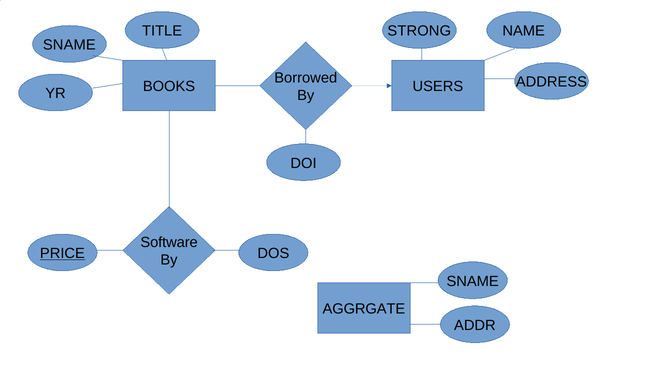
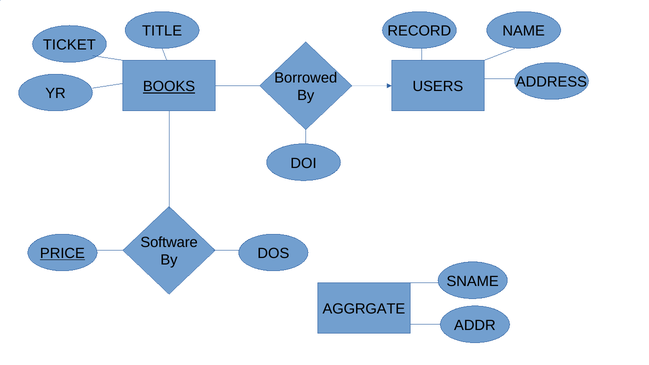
STRONG: STRONG -> RECORD
SNAME at (69, 45): SNAME -> TICKET
BOOKS underline: none -> present
